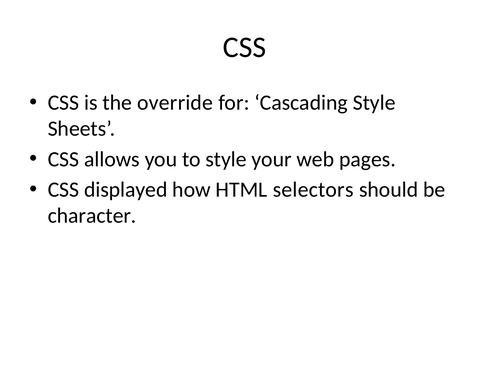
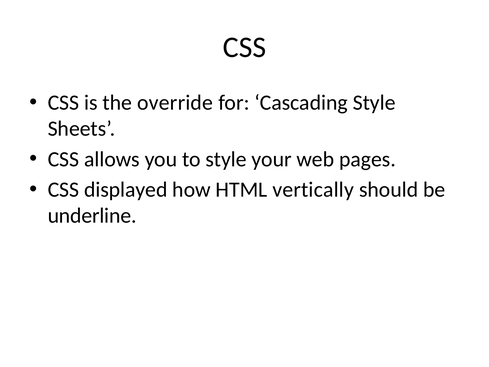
selectors: selectors -> vertically
character: character -> underline
